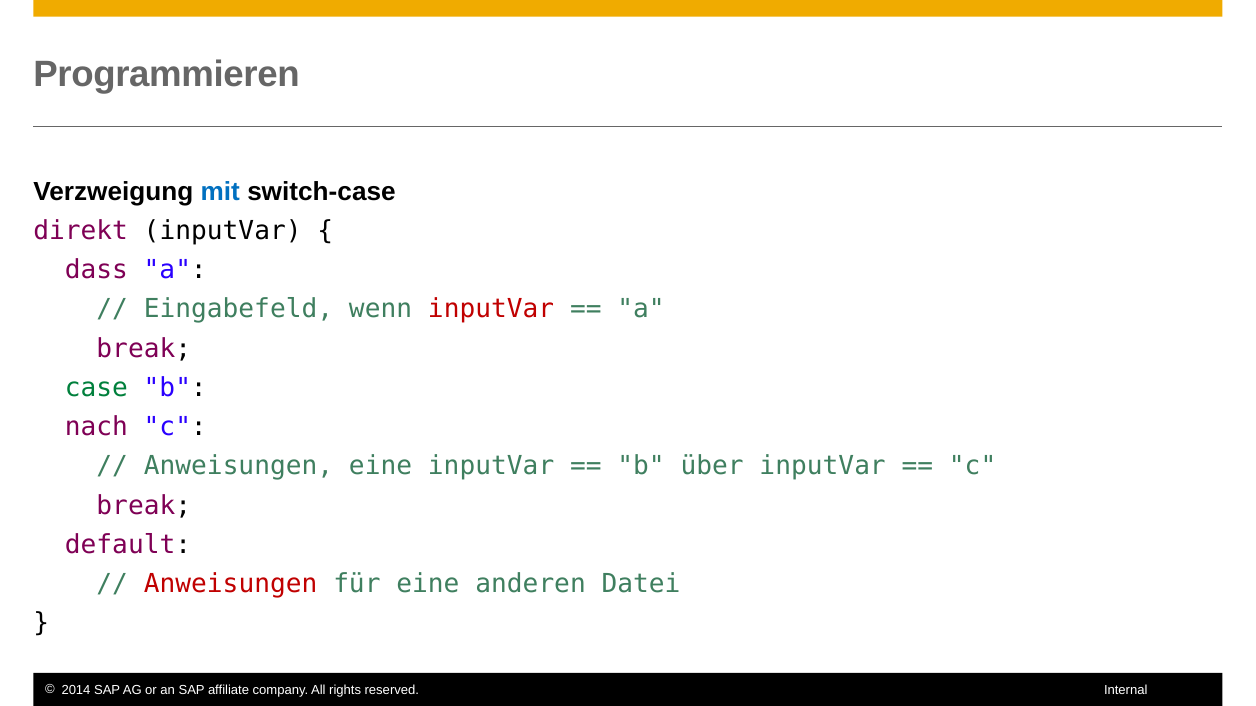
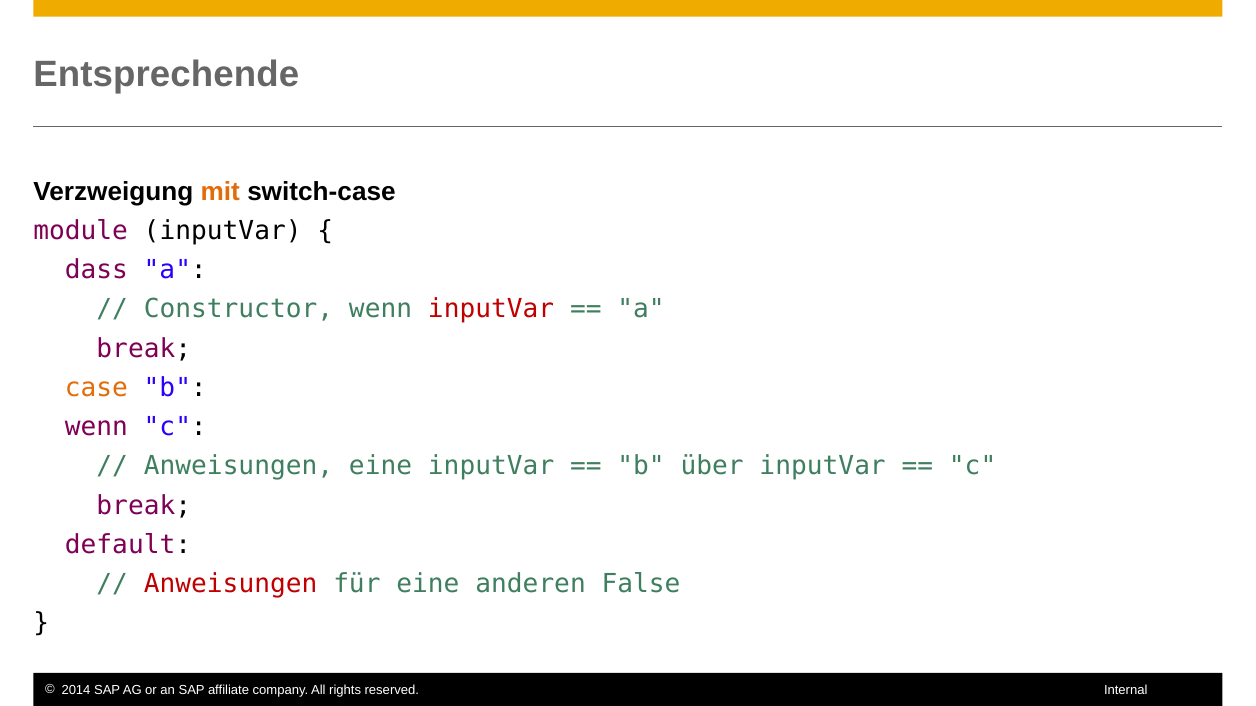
Programmieren: Programmieren -> Entsprechende
mit colour: blue -> orange
direkt: direkt -> module
Eingabefeld: Eingabefeld -> Constructor
case colour: green -> orange
nach at (96, 427): nach -> wenn
Datei: Datei -> False
